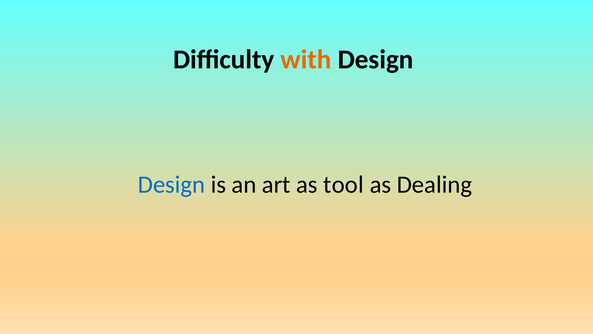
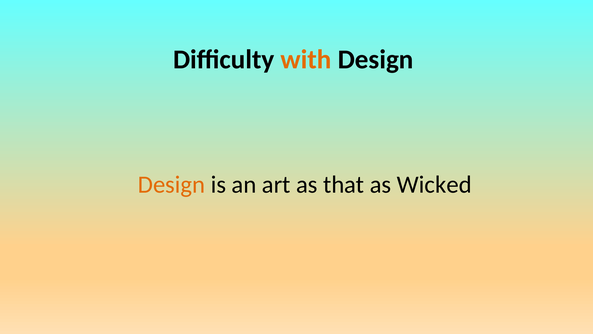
Design at (172, 184) colour: blue -> orange
tool: tool -> that
Dealing: Dealing -> Wicked
